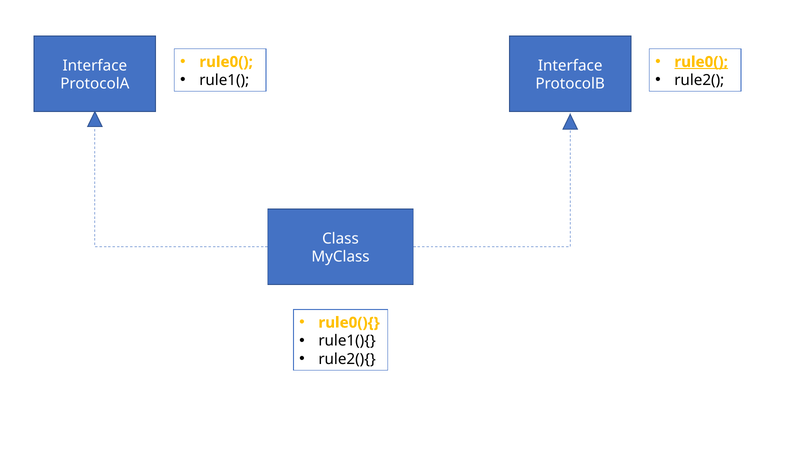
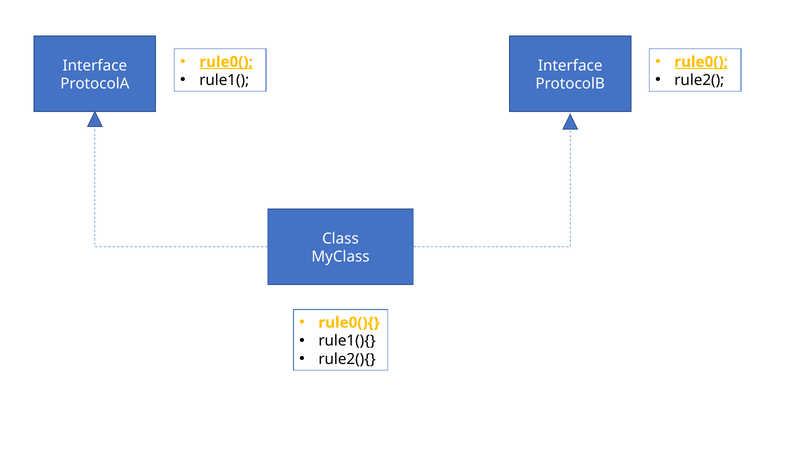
rule0( at (226, 62) underline: none -> present
